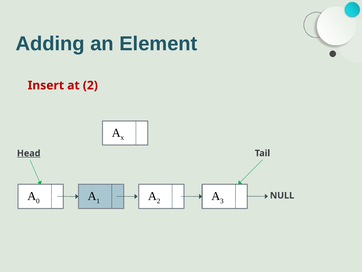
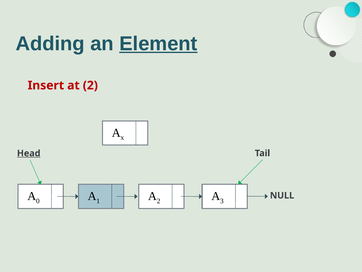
Element underline: none -> present
